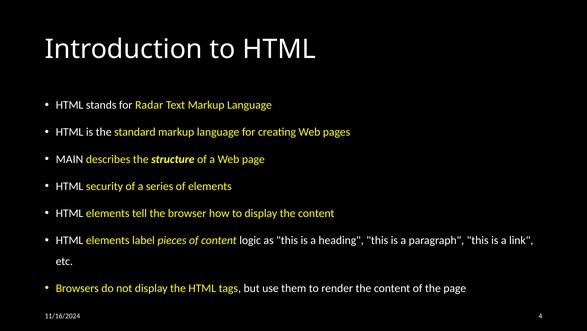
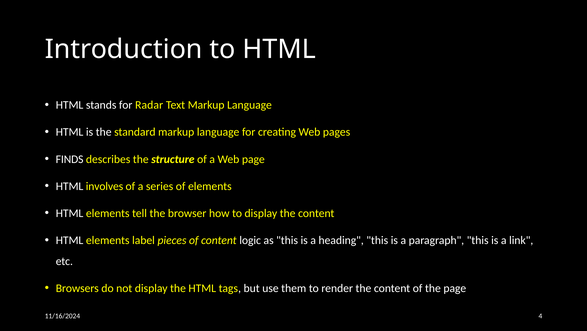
MAIN: MAIN -> FINDS
security: security -> involves
